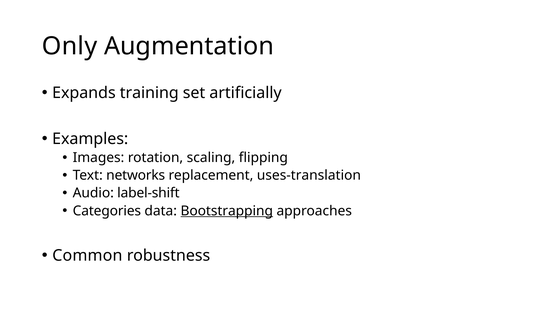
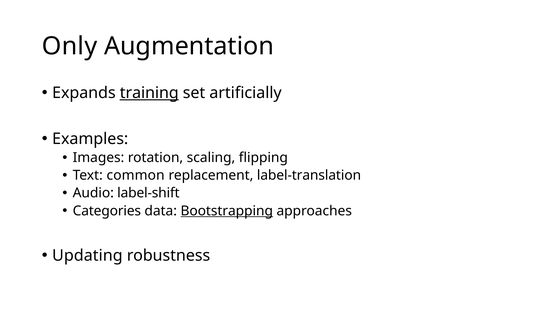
training underline: none -> present
networks: networks -> common
uses-translation: uses-translation -> label-translation
Common: Common -> Updating
